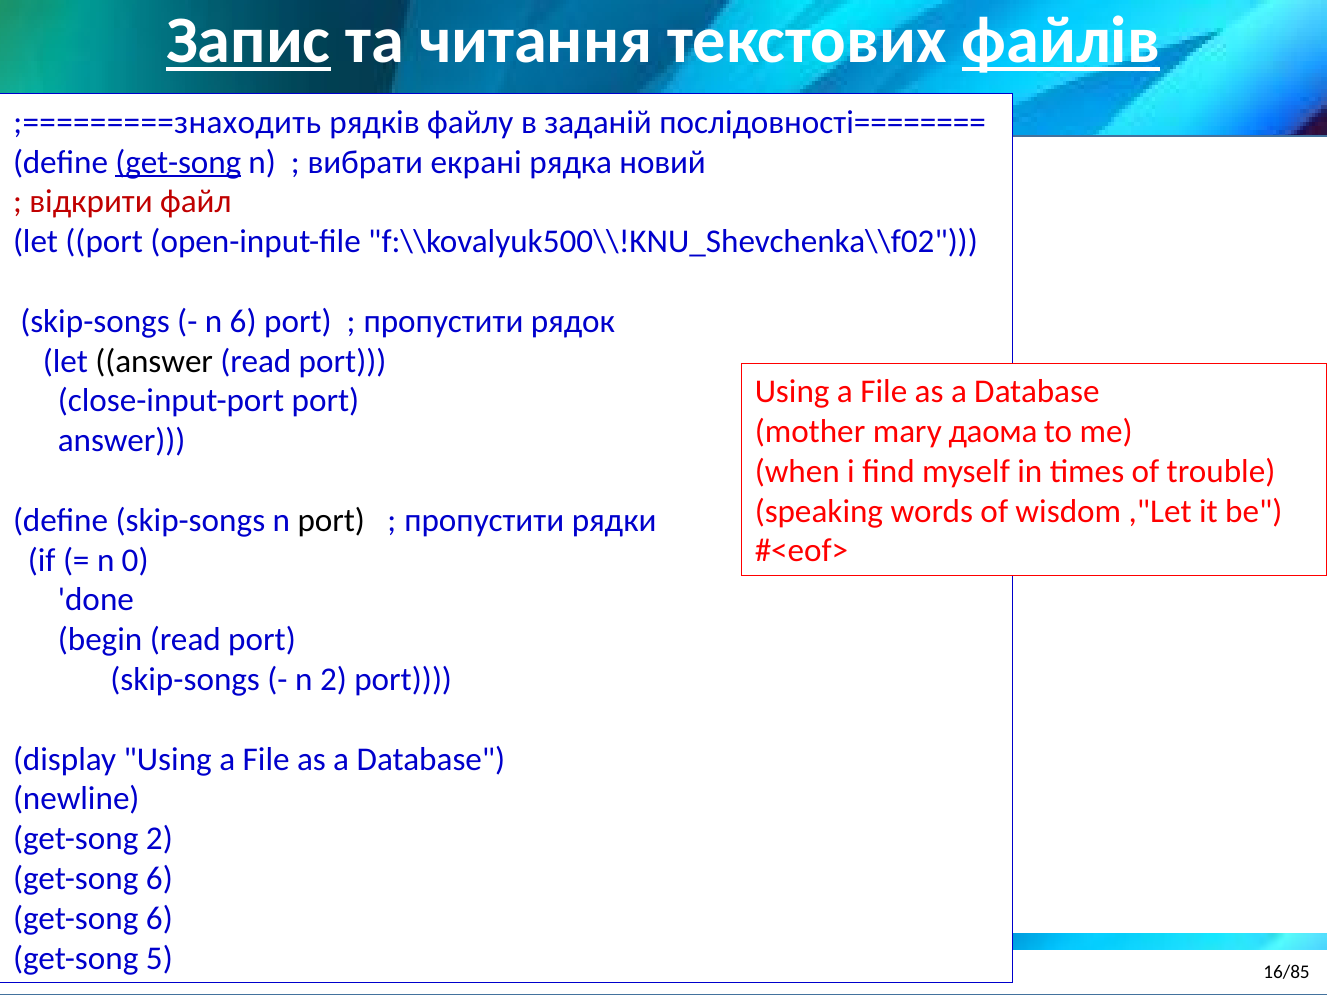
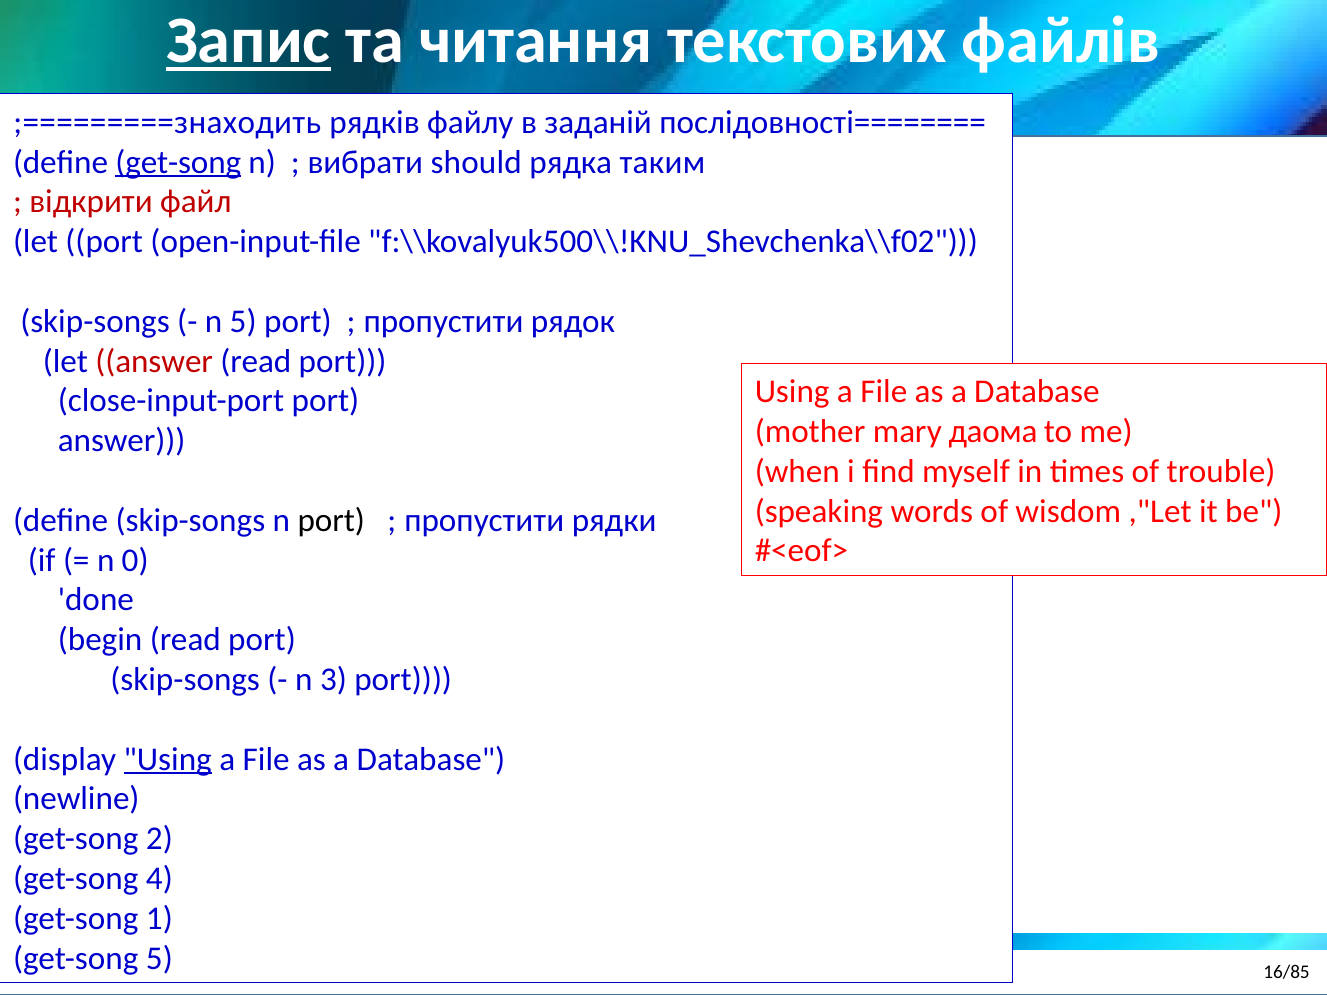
файлів underline: present -> none
екрані: екрані -> should
новий: новий -> таким
n 6: 6 -> 5
answer at (154, 361) colour: black -> red
n 2: 2 -> 3
Using at (168, 759) underline: none -> present
6 at (159, 879): 6 -> 4
6 at (159, 919): 6 -> 1
